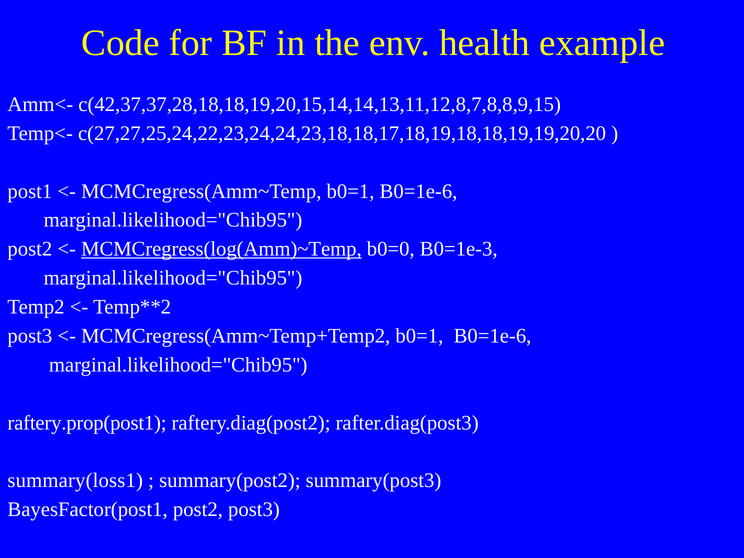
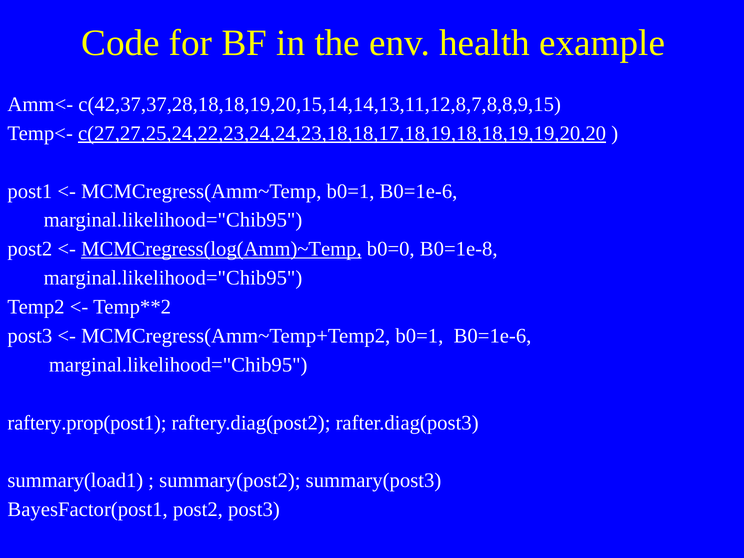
c(27,27,25,24,22,23,24,24,23,18,18,17,18,19,18,18,19,19,20,20 underline: none -> present
B0=1e-3: B0=1e-3 -> B0=1e-8
summary(loss1: summary(loss1 -> summary(load1
